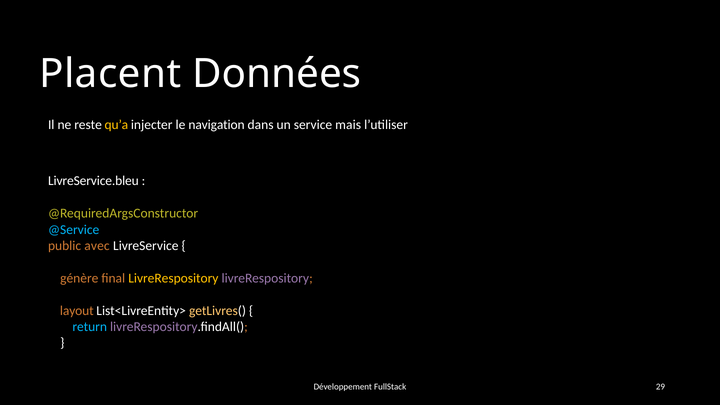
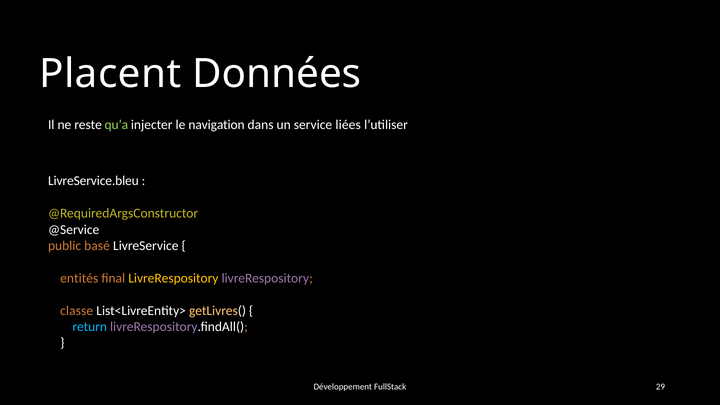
qu’a colour: yellow -> light green
mais: mais -> liées
@Service colour: light blue -> white
avec: avec -> basé
génère: génère -> entités
layout: layout -> classe
